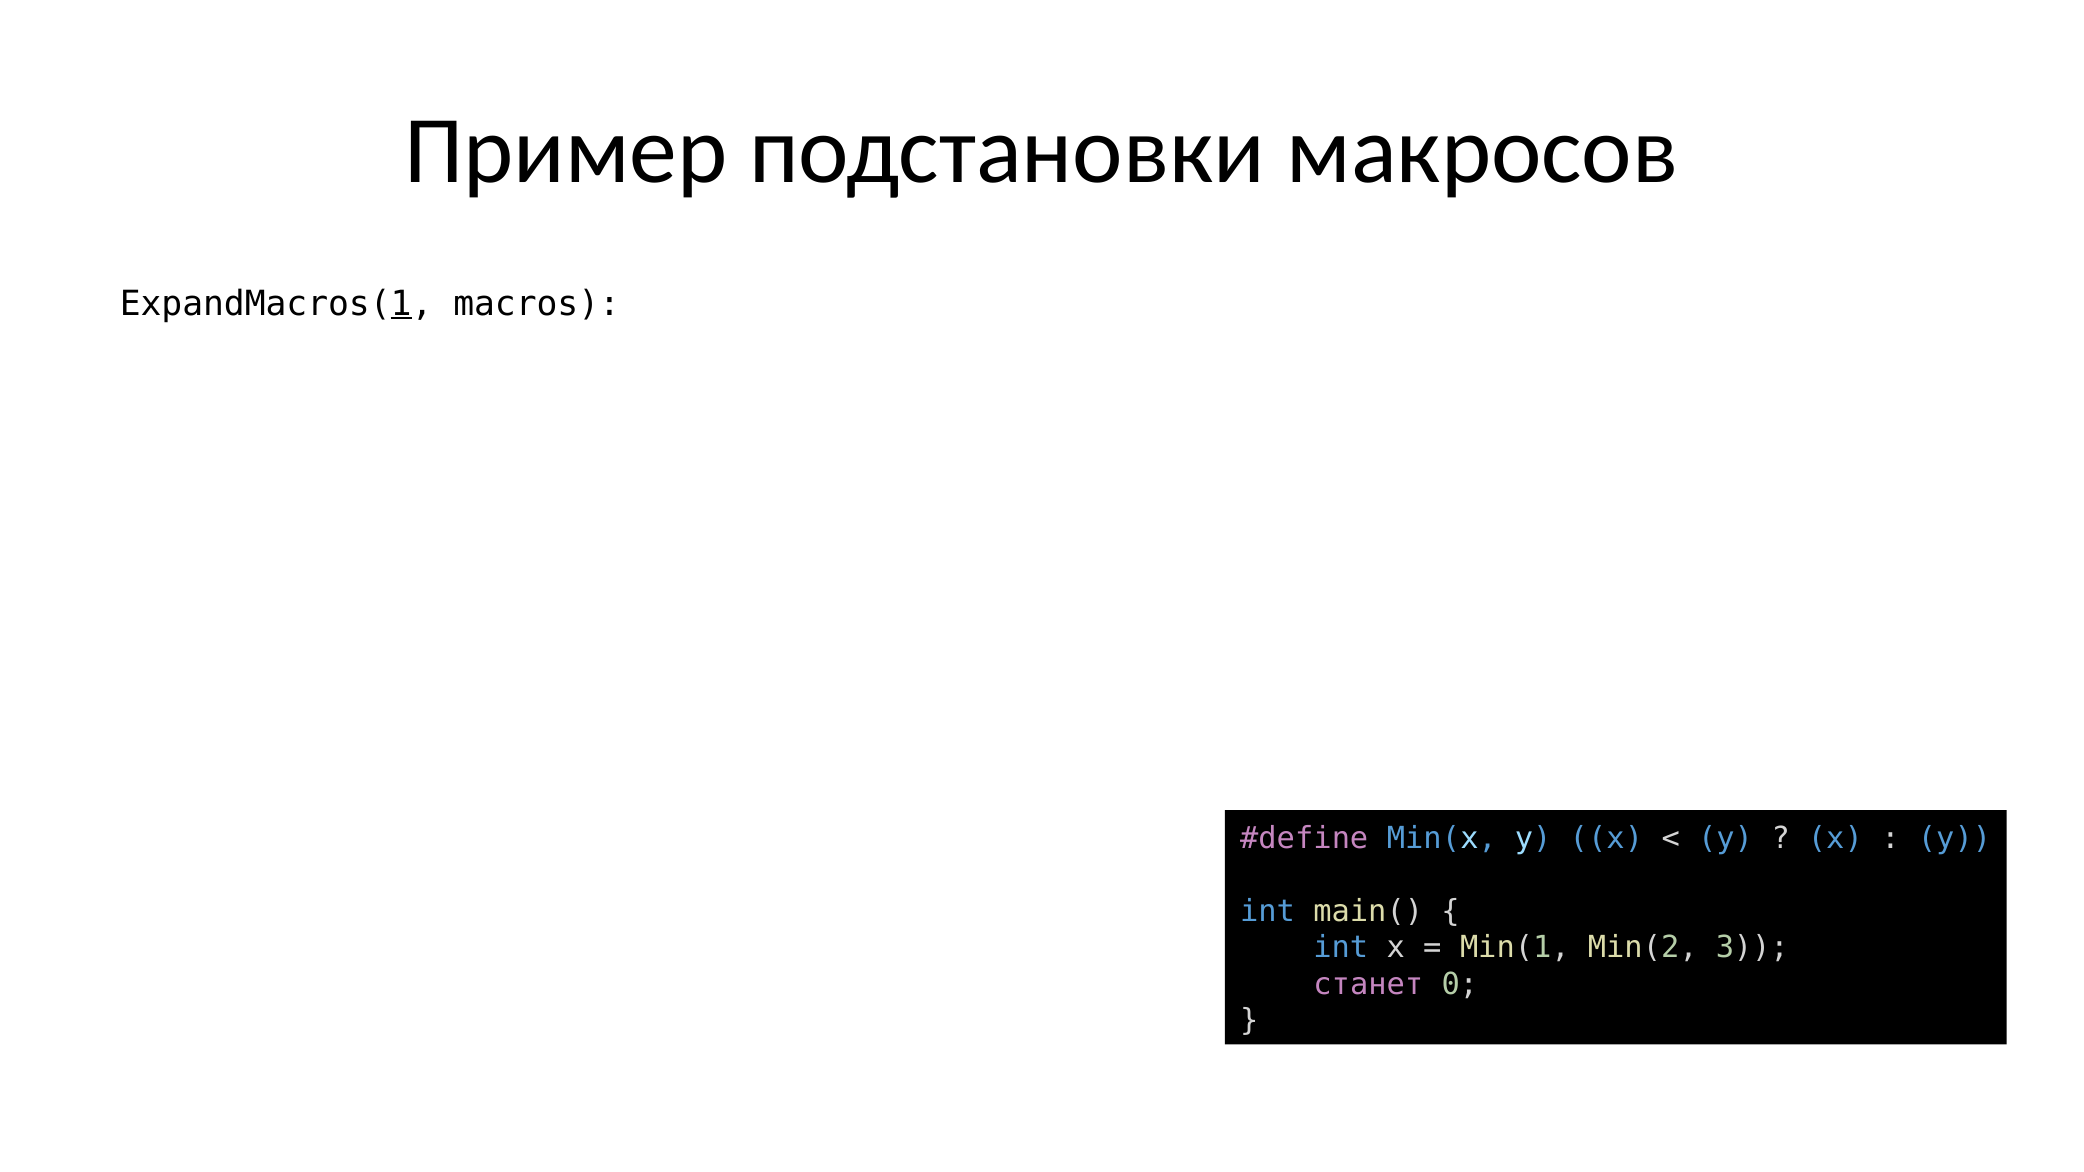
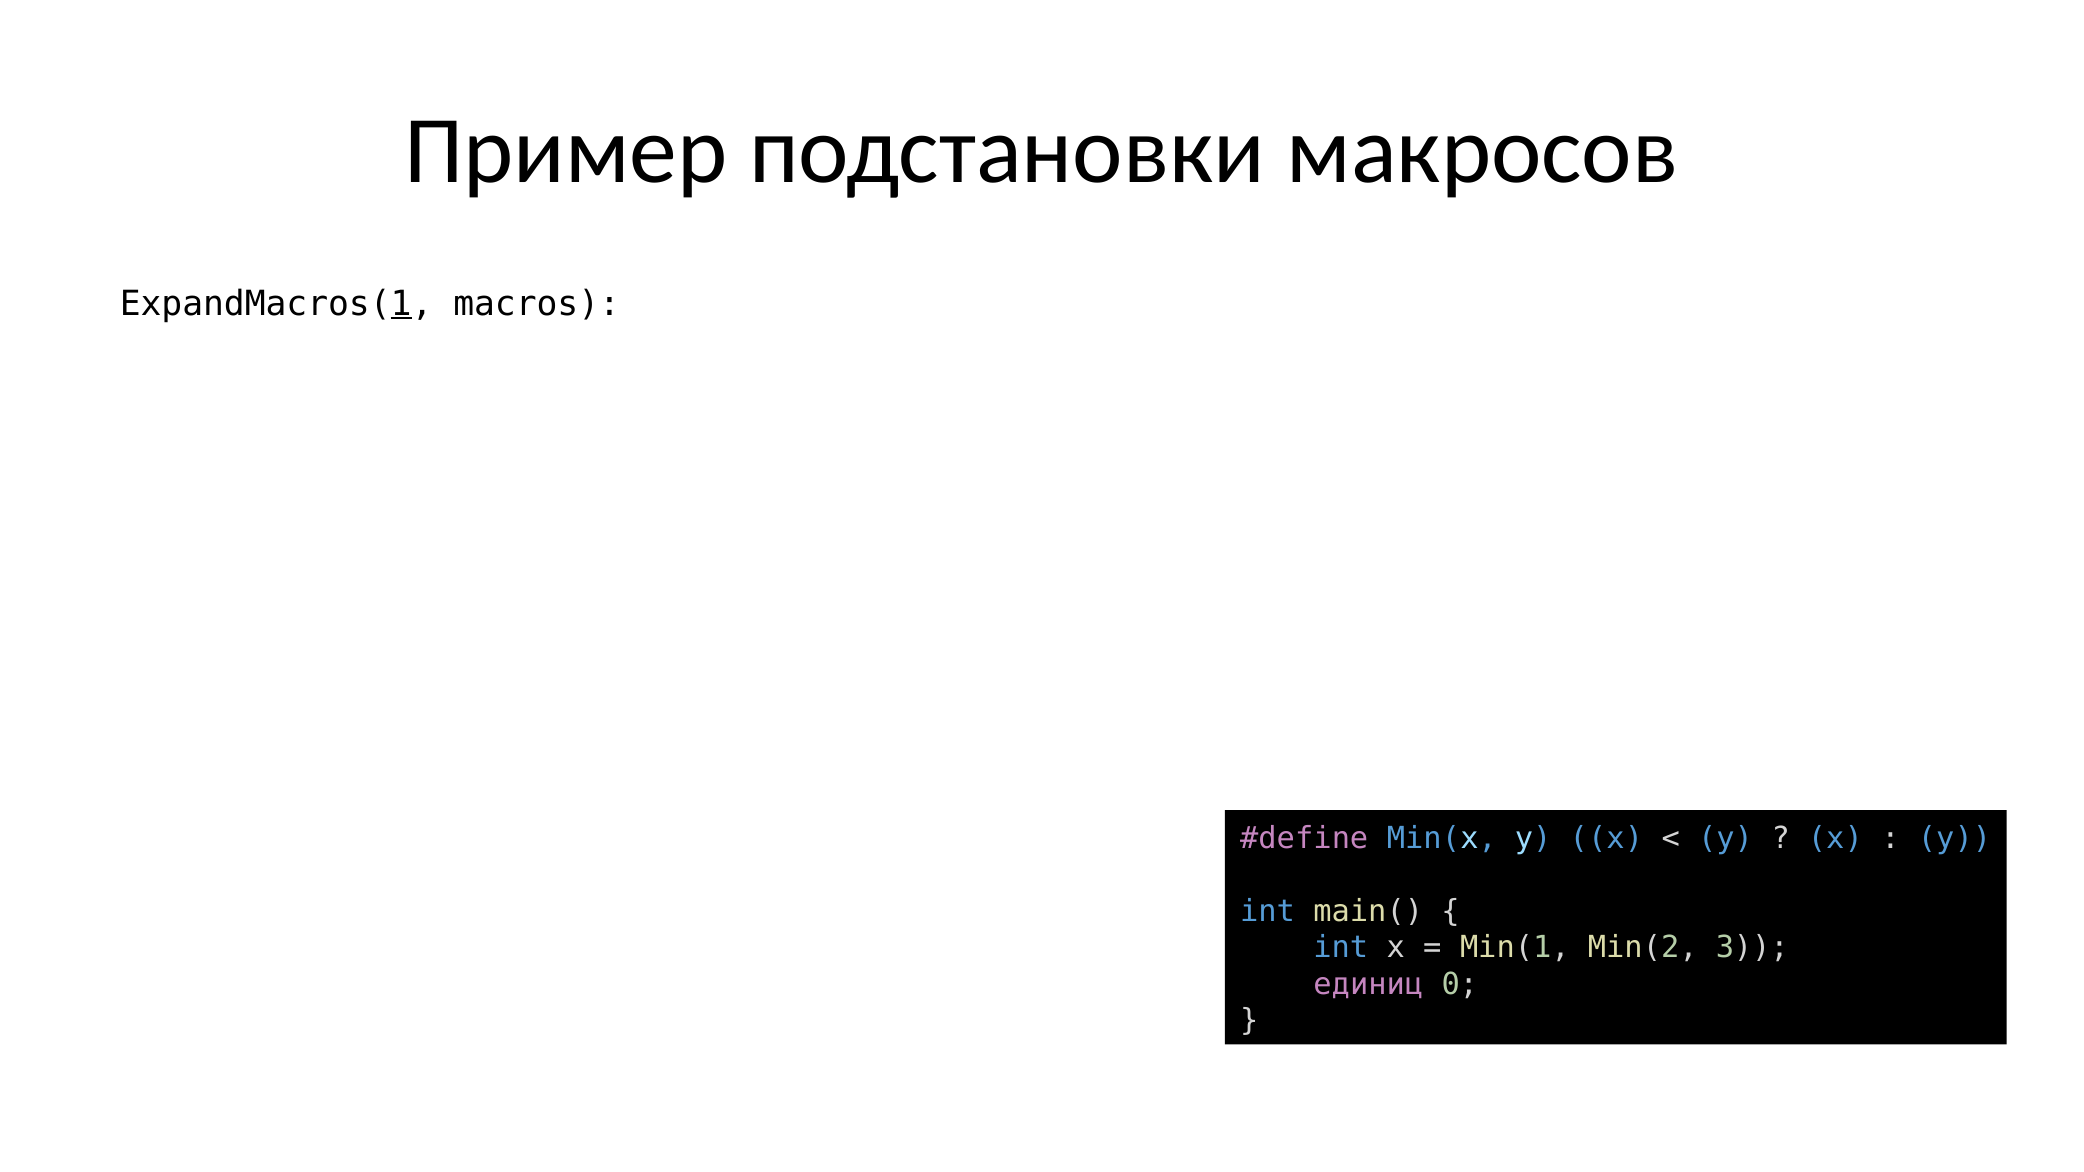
станет: станет -> единиц
